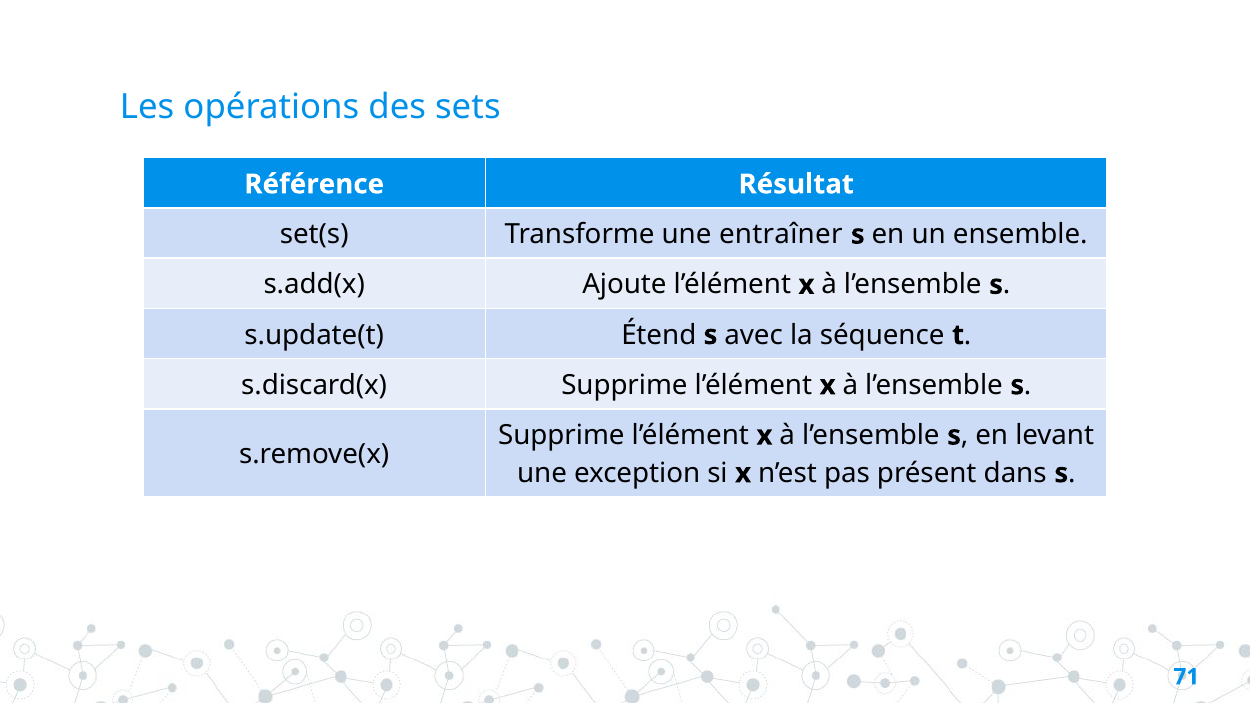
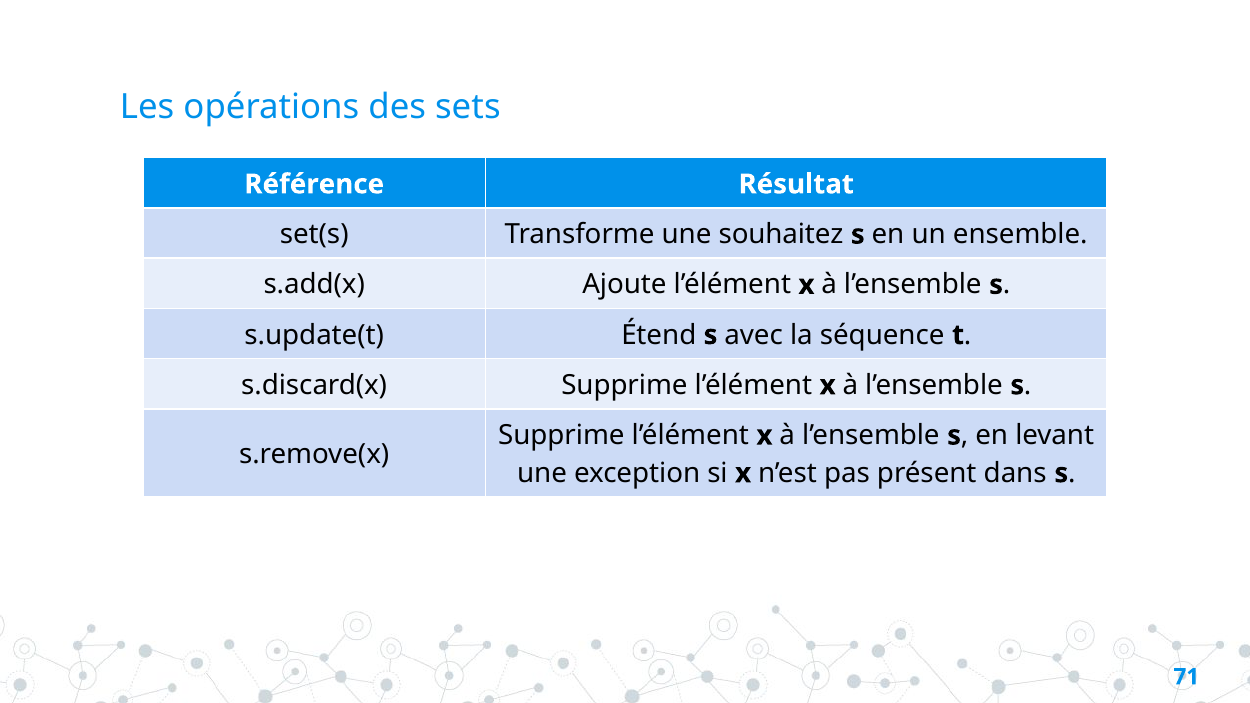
entraîner: entraîner -> souhaitez
